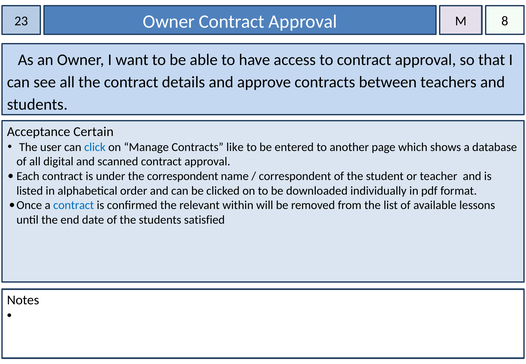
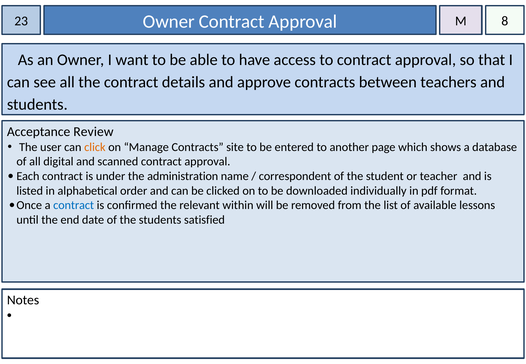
Certain: Certain -> Review
click colour: blue -> orange
like: like -> site
the correspondent: correspondent -> administration
